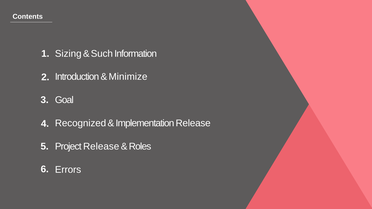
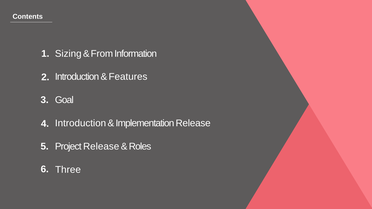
Such: Such -> From
Minimize: Minimize -> Features
Recognized at (81, 123): Recognized -> Introduction
Errors: Errors -> Three
